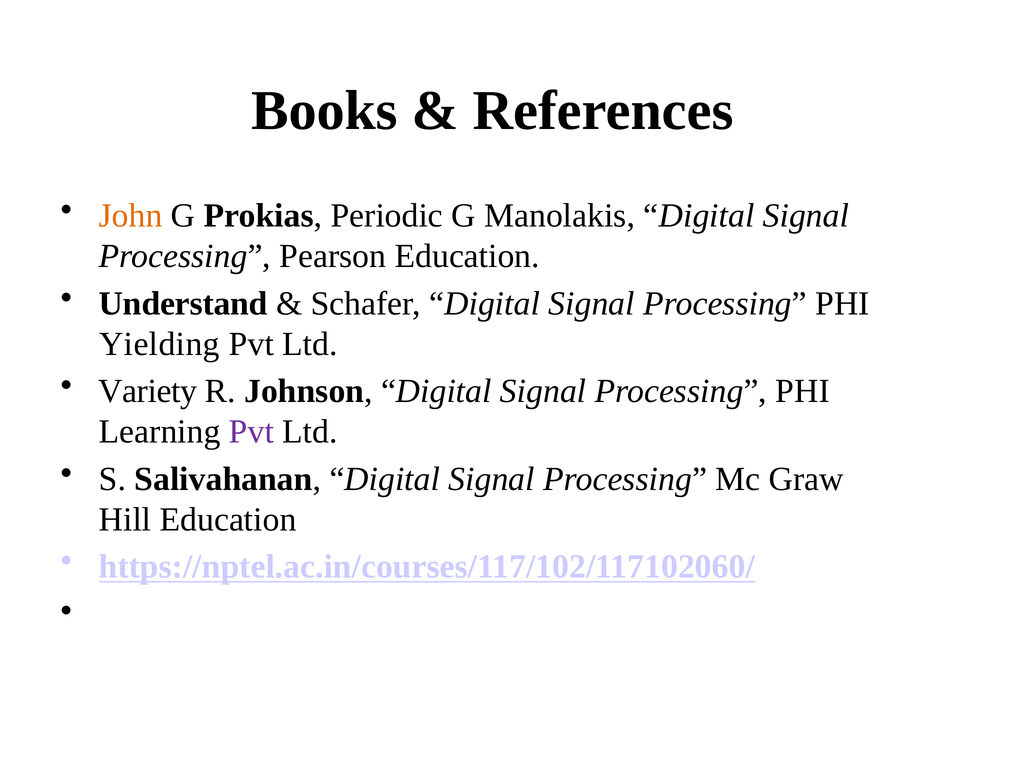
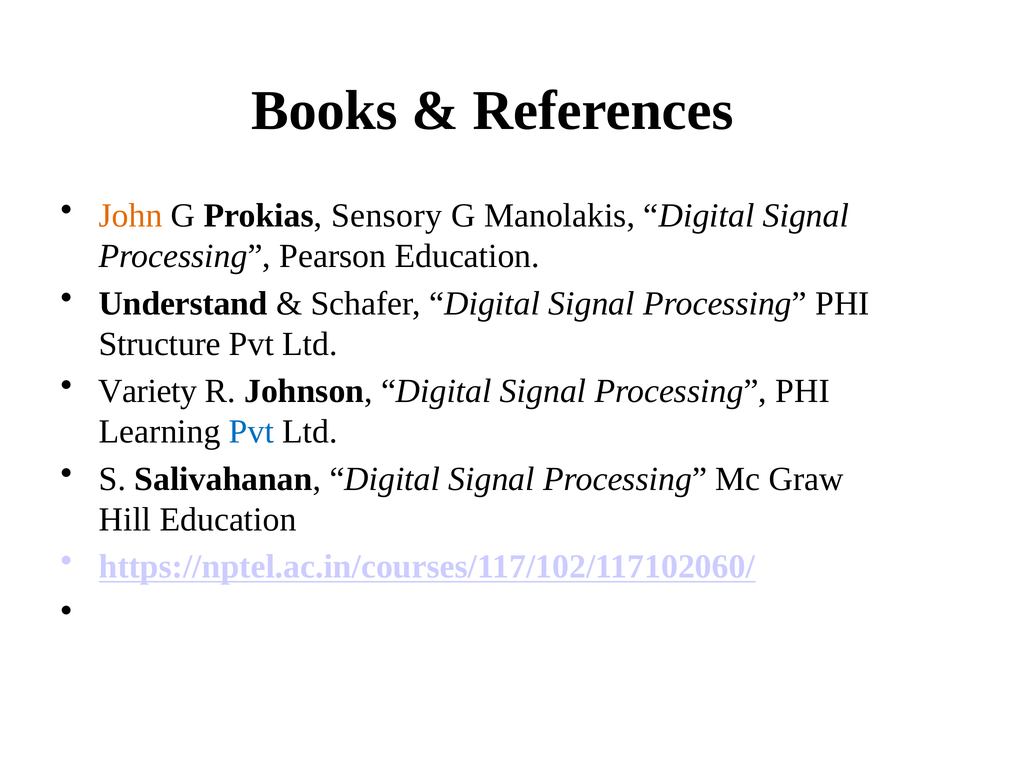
Periodic: Periodic -> Sensory
Yielding: Yielding -> Structure
Pvt at (251, 432) colour: purple -> blue
